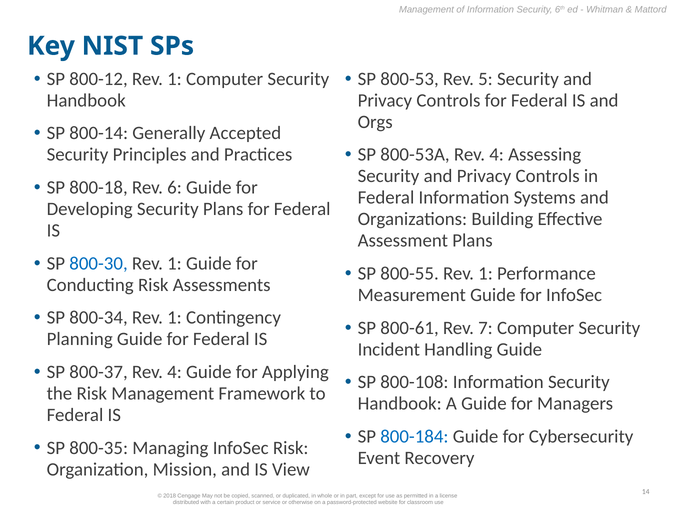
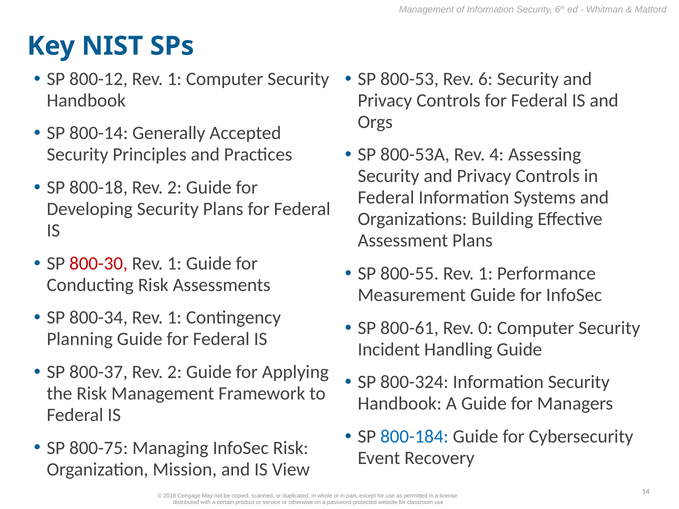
5: 5 -> 6
800-18 Rev 6: 6 -> 2
800-30 colour: blue -> red
7: 7 -> 0
800-37 Rev 4: 4 -> 2
800-108: 800-108 -> 800-324
800-35: 800-35 -> 800-75
